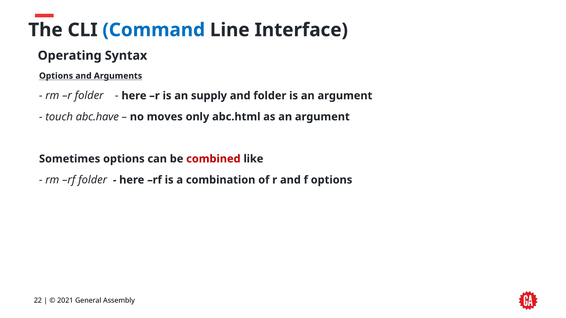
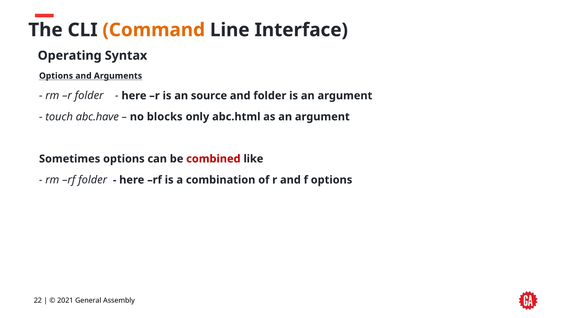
Command colour: blue -> orange
supply: supply -> source
moves: moves -> blocks
